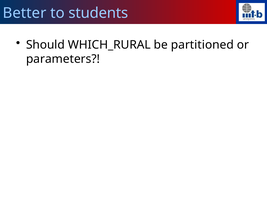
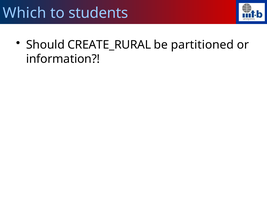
Better: Better -> Which
WHICH_RURAL: WHICH_RURAL -> CREATE_RURAL
parameters: parameters -> information
